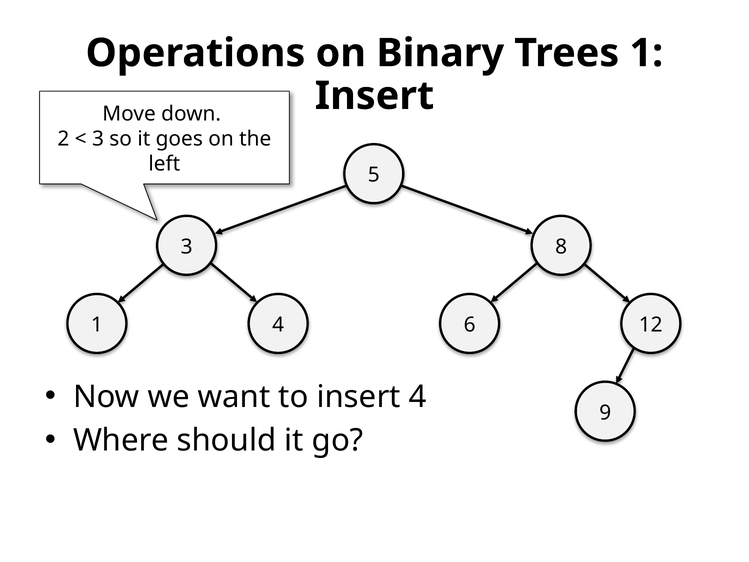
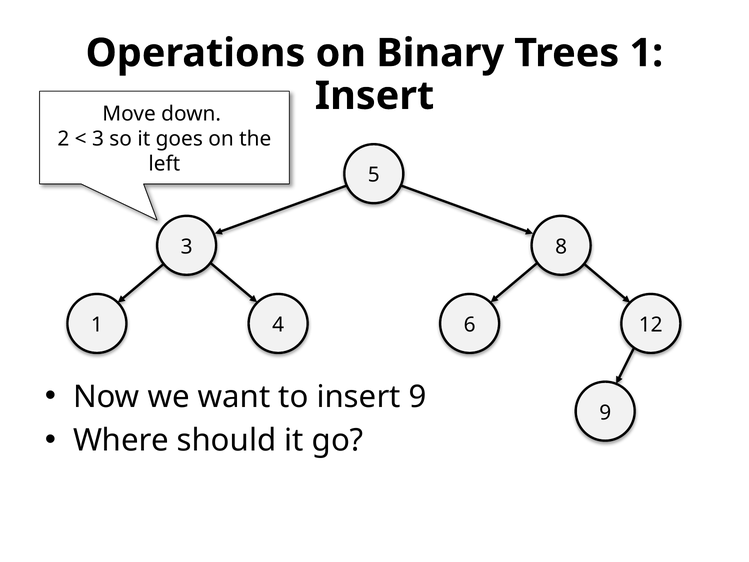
insert 4: 4 -> 9
